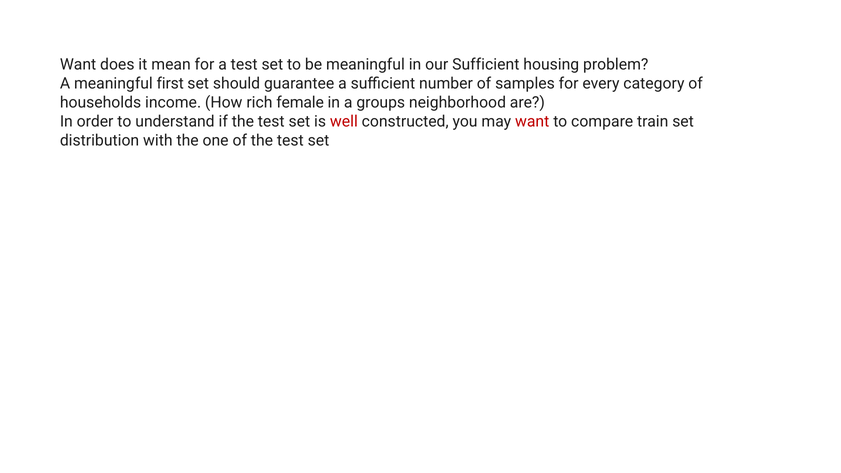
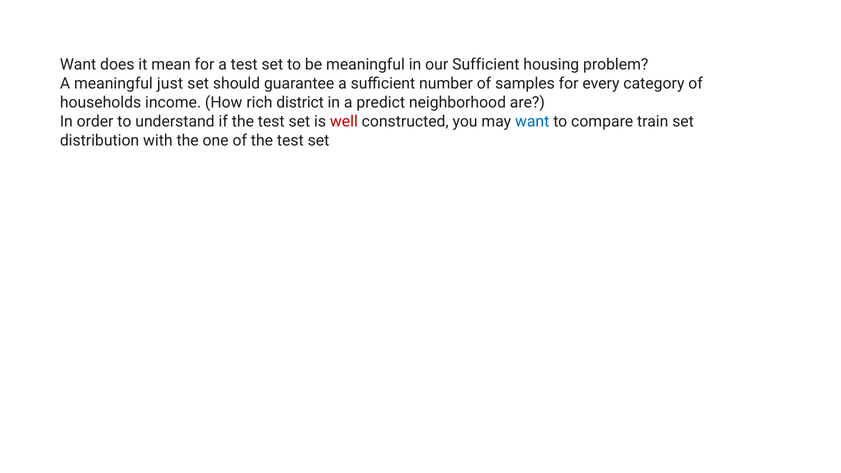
first: first -> just
female: female -> district
groups: groups -> predict
want at (532, 121) colour: red -> blue
